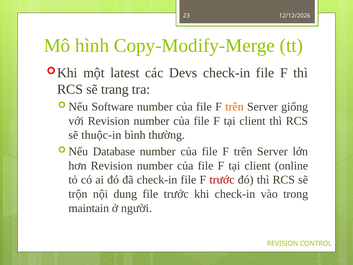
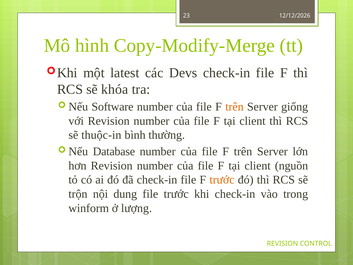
trang: trang -> khóa
online: online -> nguồn
trước at (222, 180) colour: red -> orange
maintain: maintain -> winform
người: người -> lượng
